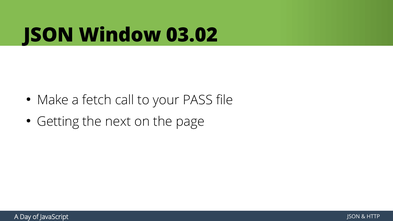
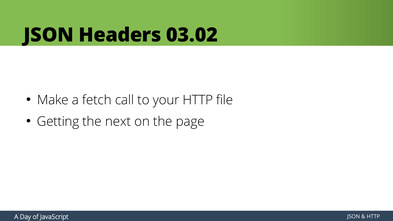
Window: Window -> Headers
your PASS: PASS -> HTTP
